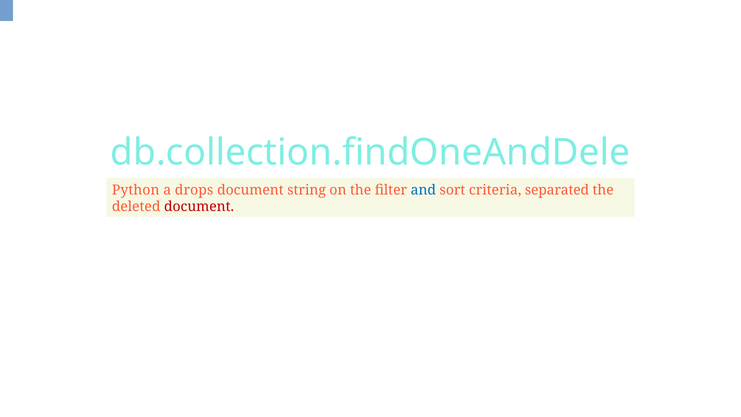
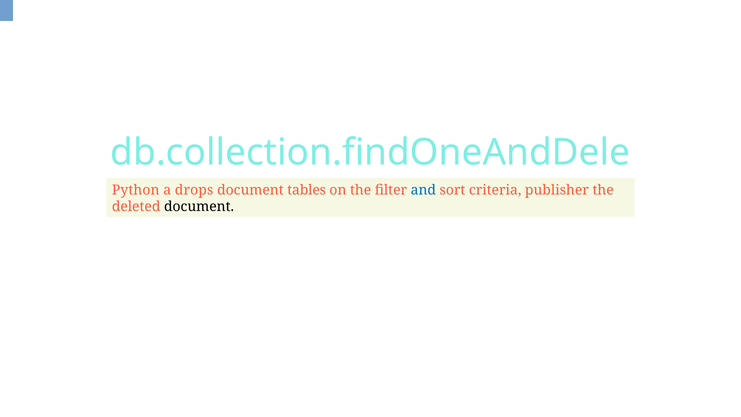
string: string -> tables
separated: separated -> publisher
document at (199, 207) colour: red -> black
